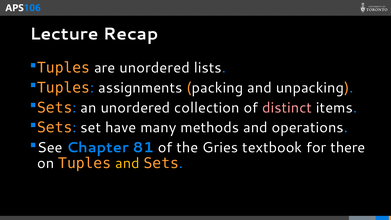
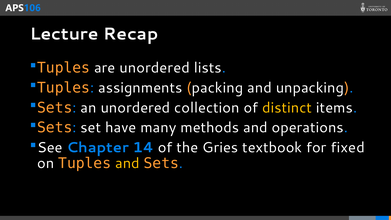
distinct colour: pink -> yellow
81: 81 -> 14
there: there -> fixed
